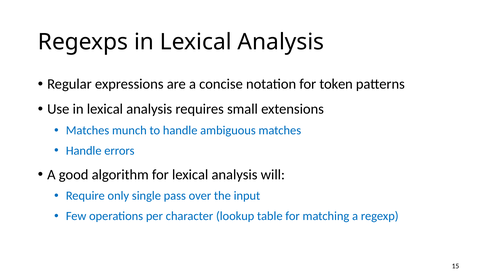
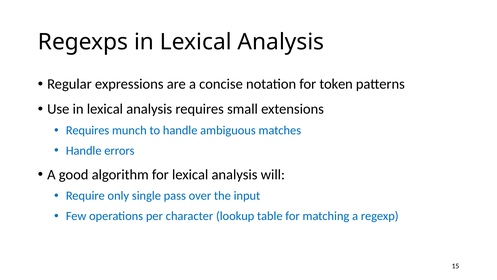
Matches at (88, 130): Matches -> Requires
